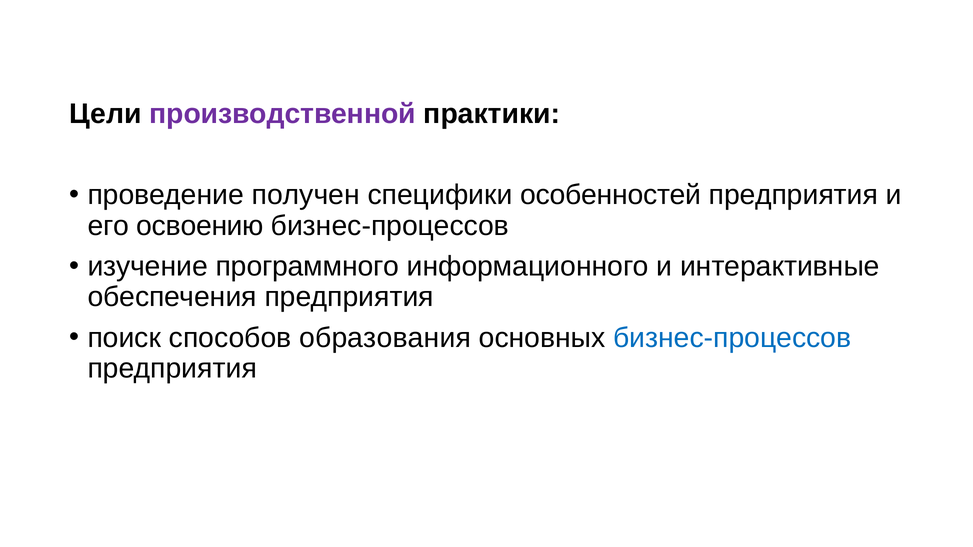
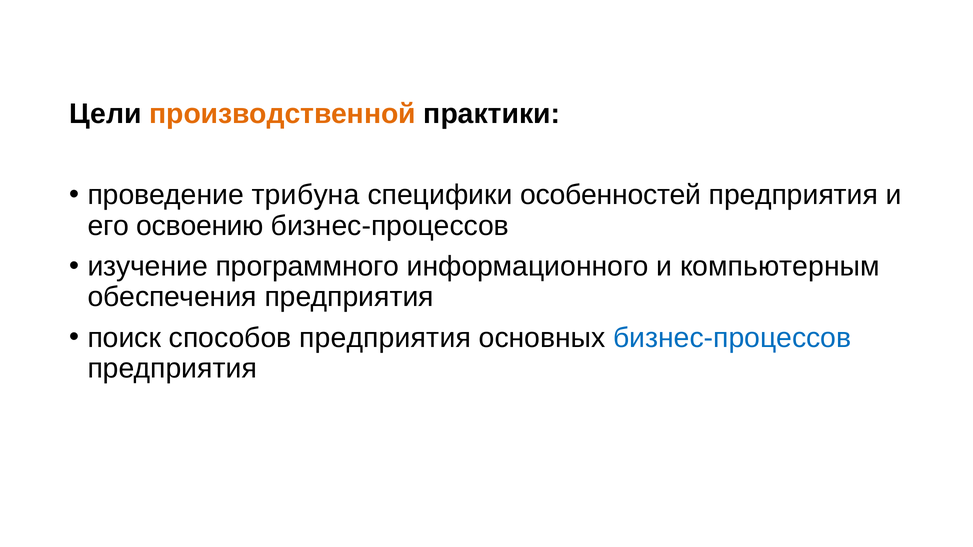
производственной colour: purple -> orange
получен: получен -> трибуна
интерактивные: интерактивные -> компьютерным
способов образования: образования -> предприятия
